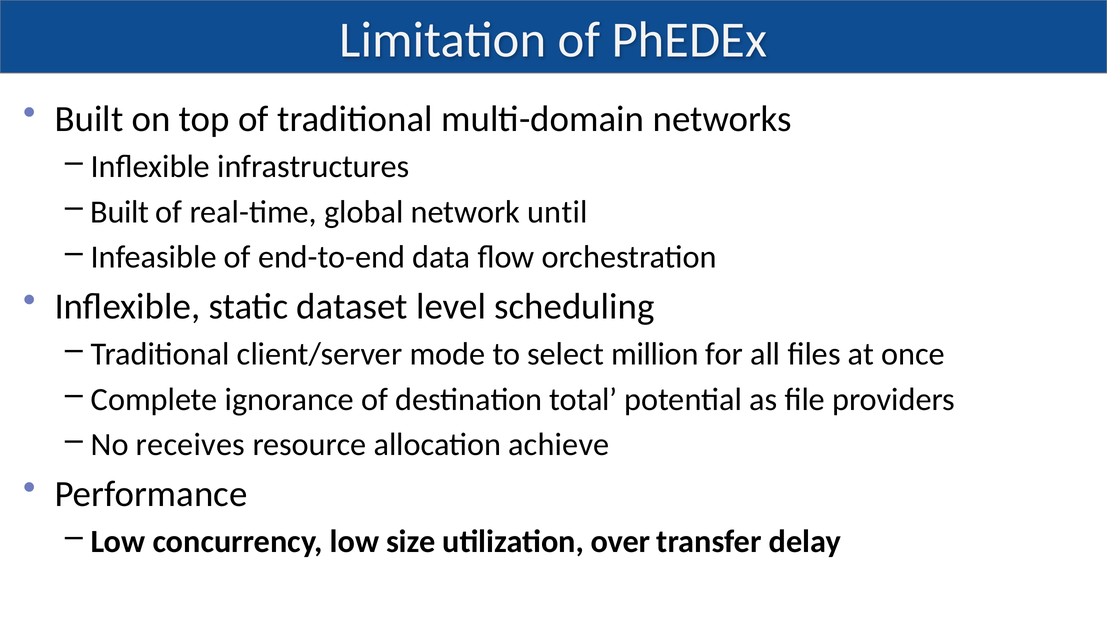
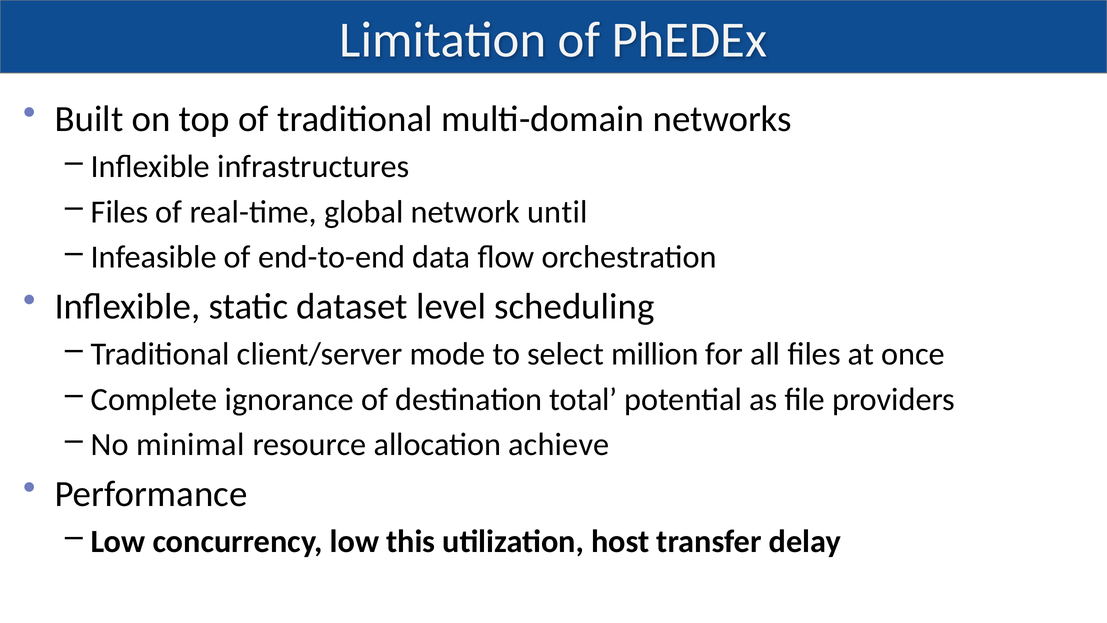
Built at (120, 212): Built -> Files
receives: receives -> minimal
size: size -> this
over: over -> host
